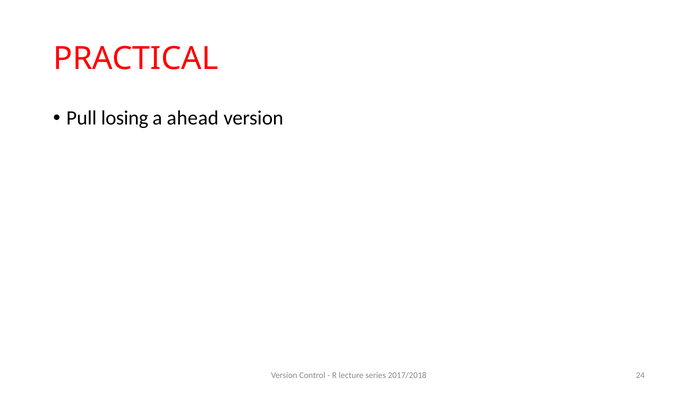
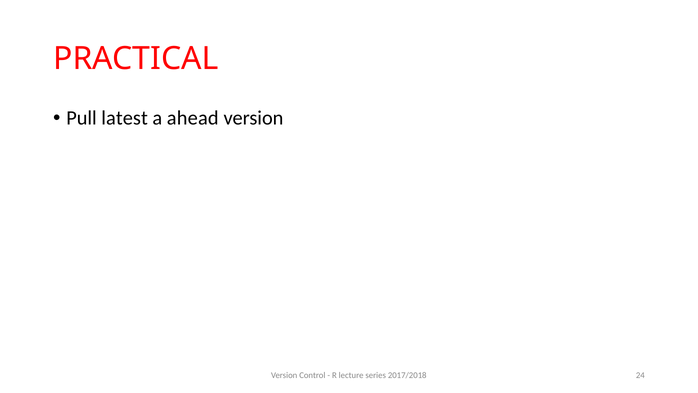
losing: losing -> latest
